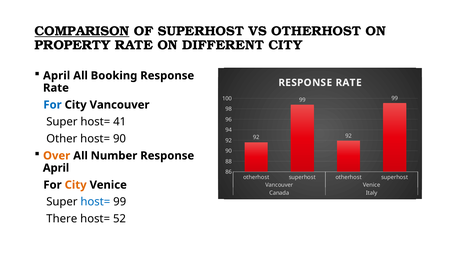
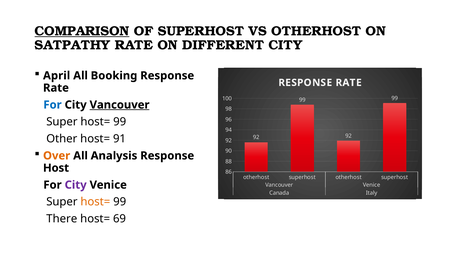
PROPERTY: PROPERTY -> SATPATHY
Vancouver at (120, 105) underline: none -> present
41 at (120, 122): 41 -> 99
host= 90: 90 -> 91
Number: Number -> Analysis
April at (56, 168): April -> Host
City at (76, 185) colour: orange -> purple
host= at (95, 202) colour: blue -> orange
52: 52 -> 69
